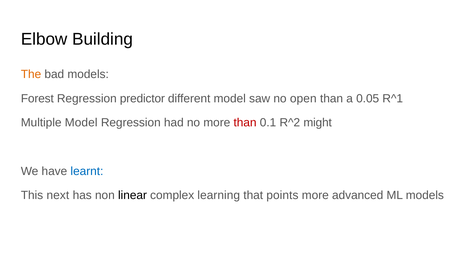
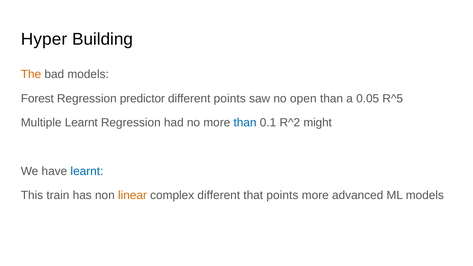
Elbow: Elbow -> Hyper
different model: model -> points
R^1: R^1 -> R^5
Multiple Model: Model -> Learnt
than at (245, 123) colour: red -> blue
next: next -> train
linear colour: black -> orange
complex learning: learning -> different
